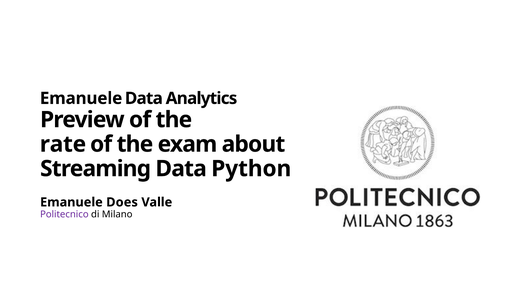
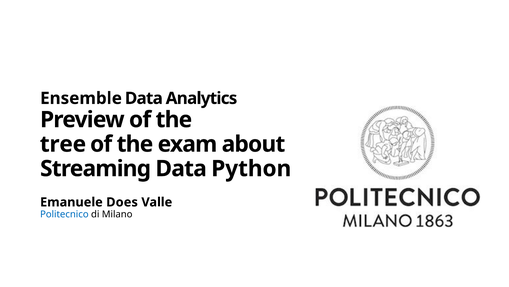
Emanuele at (81, 98): Emanuele -> Ensemble
rate: rate -> tree
Politecnico colour: purple -> blue
